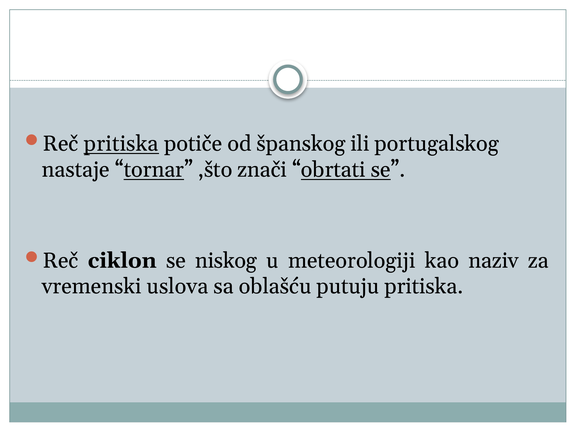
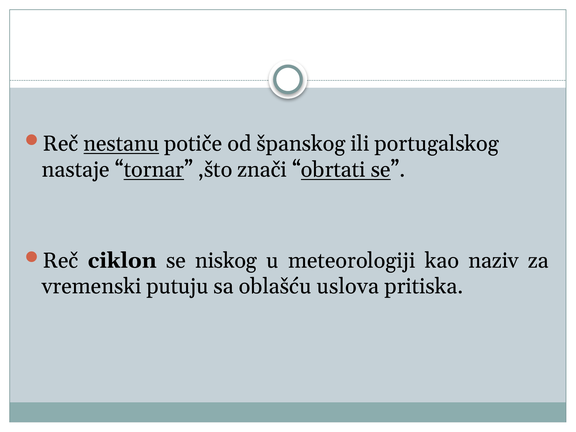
Reč pritiska: pritiska -> nestanu
uslova: uslova -> putuju
putuju: putuju -> uslova
